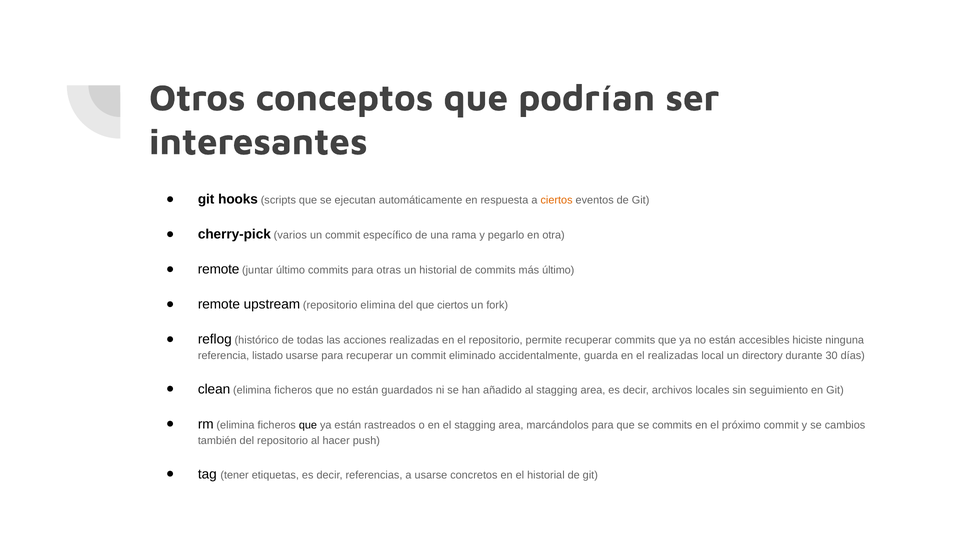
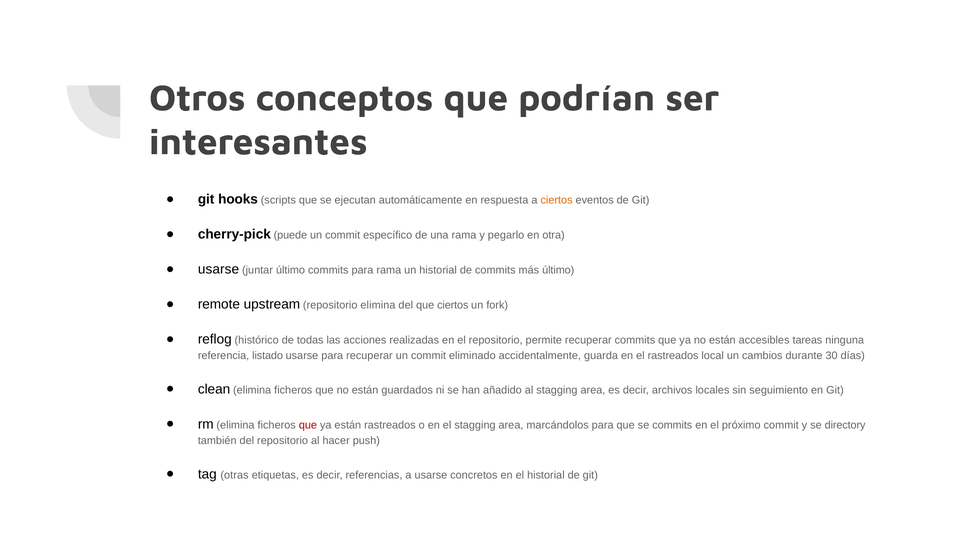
varios: varios -> puede
remote at (219, 270): remote -> usarse
para otras: otras -> rama
hiciste: hiciste -> tareas
el realizadas: realizadas -> rastreados
directory: directory -> cambios
que at (308, 426) colour: black -> red
cambios: cambios -> directory
tener: tener -> otras
